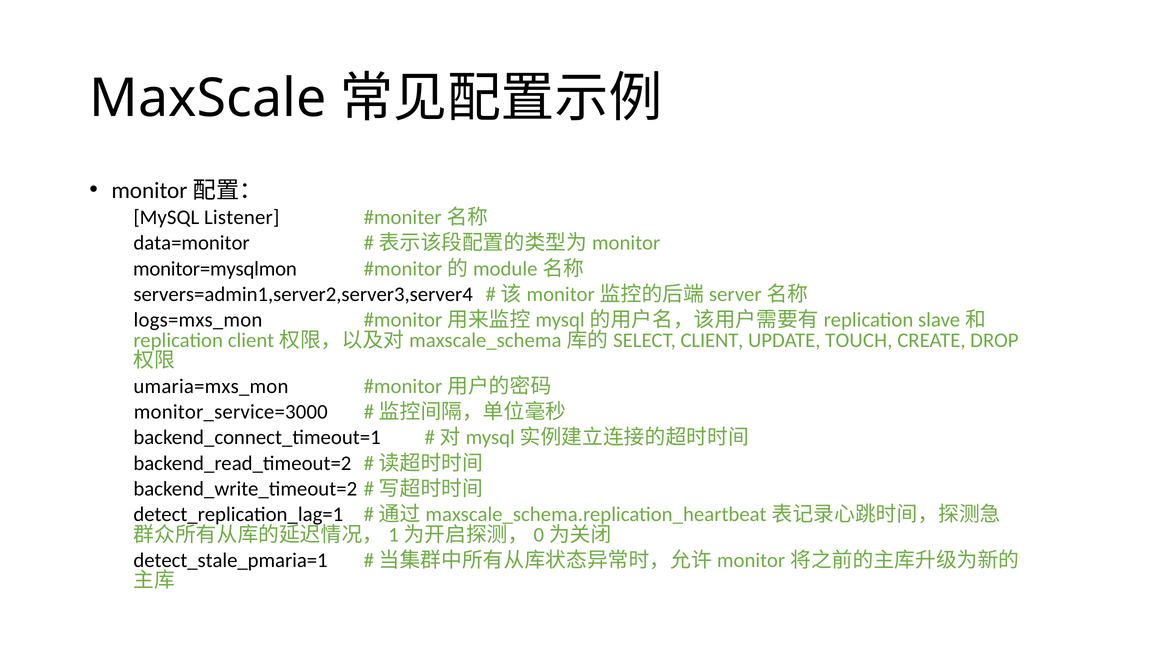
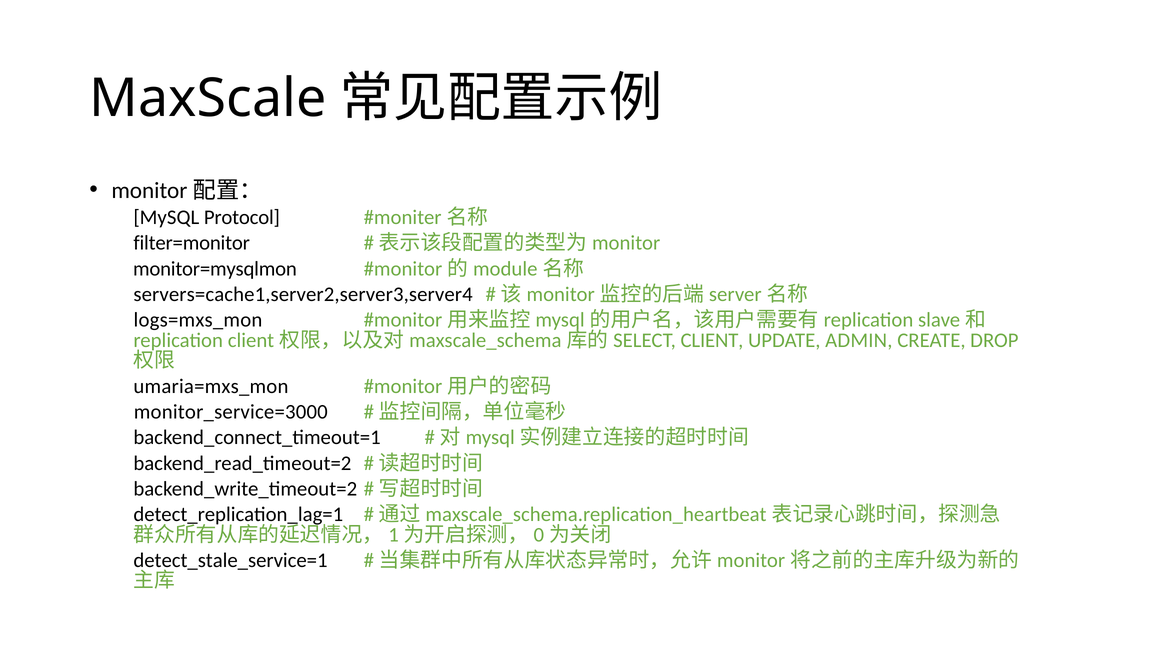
Listener: Listener -> Protocol
data=monitor: data=monitor -> filter=monitor
servers=admin1,server2,server3,server4: servers=admin1,server2,server3,server4 -> servers=cache1,server2,server3,server4
TOUCH: TOUCH -> ADMIN
detect_stale_pmaria=1: detect_stale_pmaria=1 -> detect_stale_service=1
